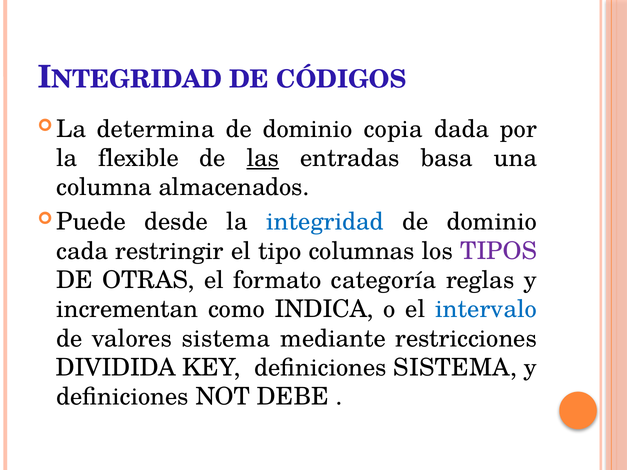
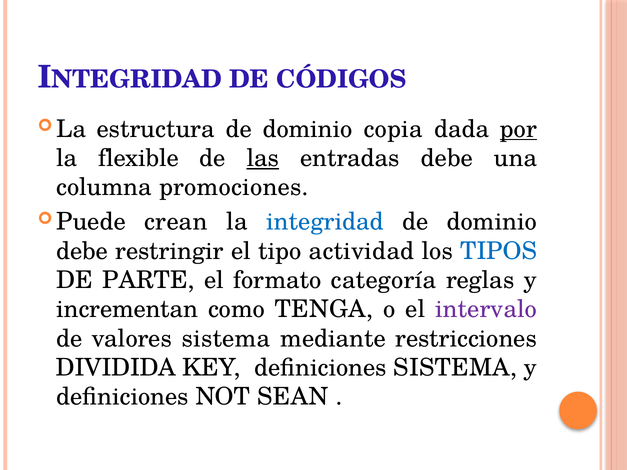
determina: determina -> estructura
por underline: none -> present
entradas basa: basa -> debe
almacenados: almacenados -> promociones
desde: desde -> crean
cada at (82, 251): cada -> debe
columnas: columnas -> actividad
TIPOS colour: purple -> blue
OTRAS: OTRAS -> PARTE
INDICA: INDICA -> TENGA
intervalo colour: blue -> purple
DEBE: DEBE -> SEAN
